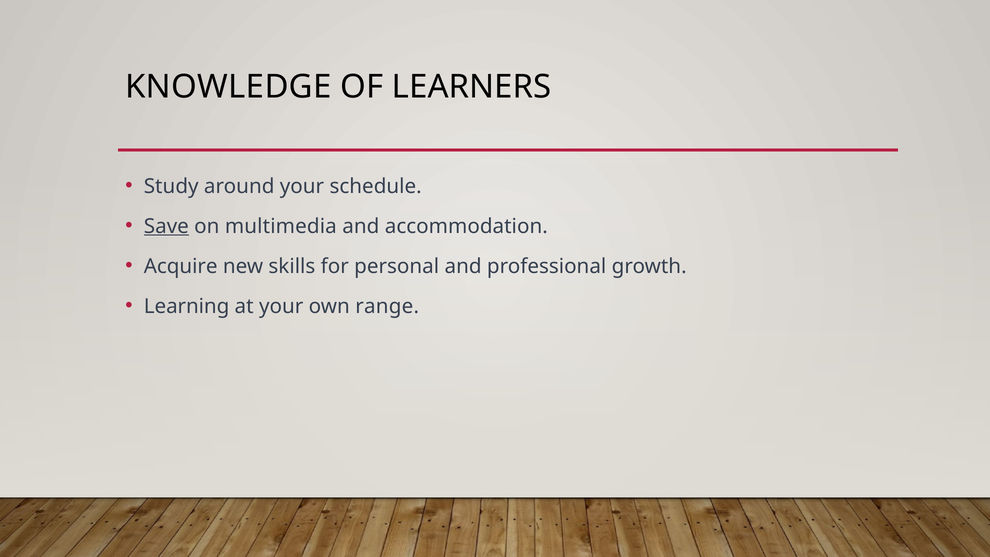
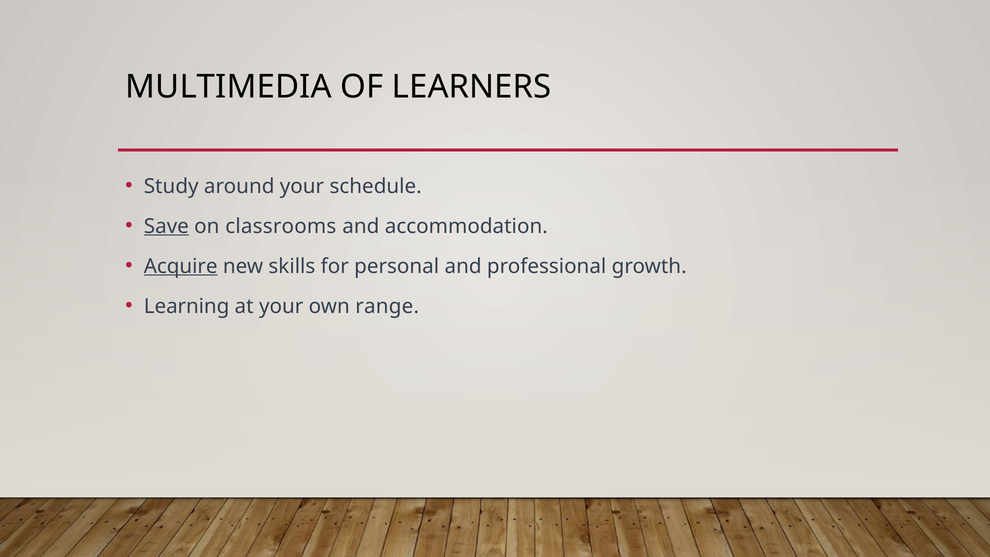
KNOWLEDGE: KNOWLEDGE -> MULTIMEDIA
multimedia: multimedia -> classrooms
Acquire underline: none -> present
